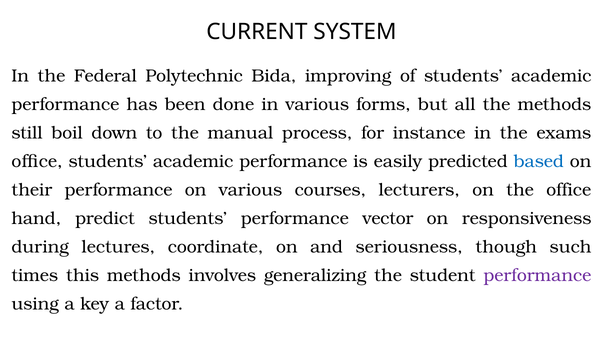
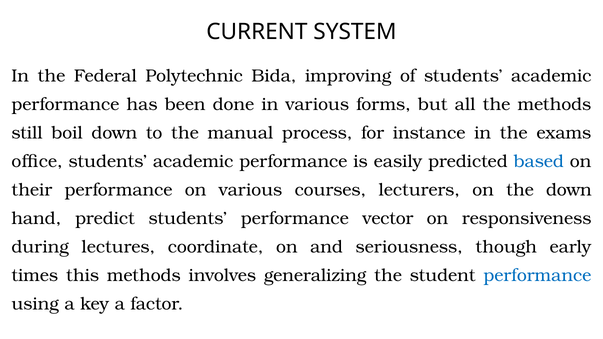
the office: office -> down
such: such -> early
performance at (537, 275) colour: purple -> blue
